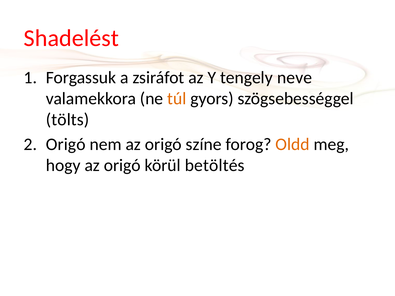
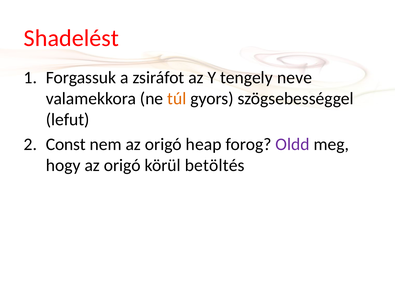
tölts: tölts -> lefut
Origó at (66, 144): Origó -> Const
színe: színe -> heap
Oldd colour: orange -> purple
